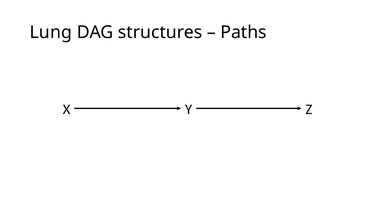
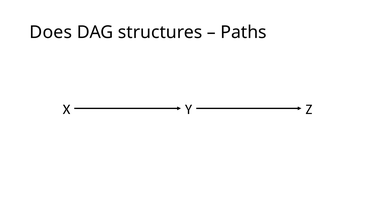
Lung: Lung -> Does
